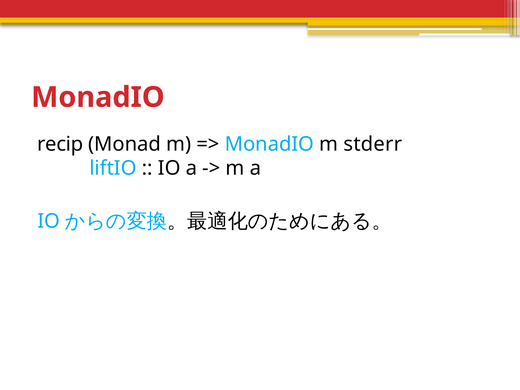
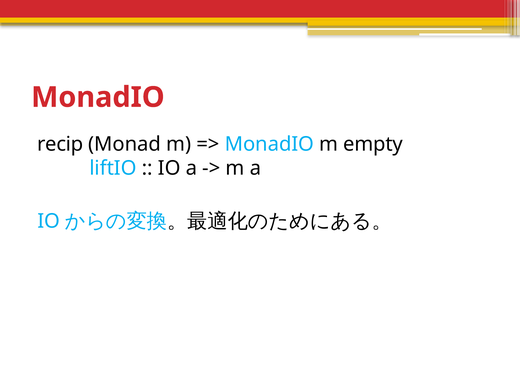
stderr: stderr -> empty
